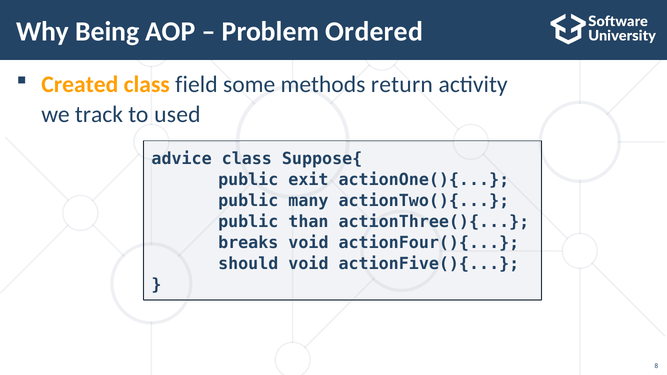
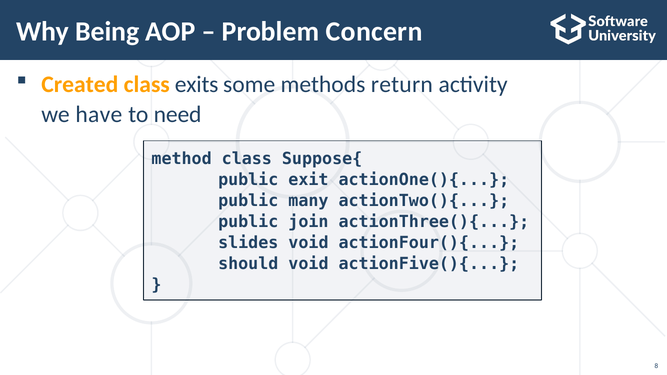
Ordered: Ordered -> Concern
field: field -> exits
track: track -> have
used: used -> need
advice: advice -> method
than: than -> join
breaks: breaks -> slides
